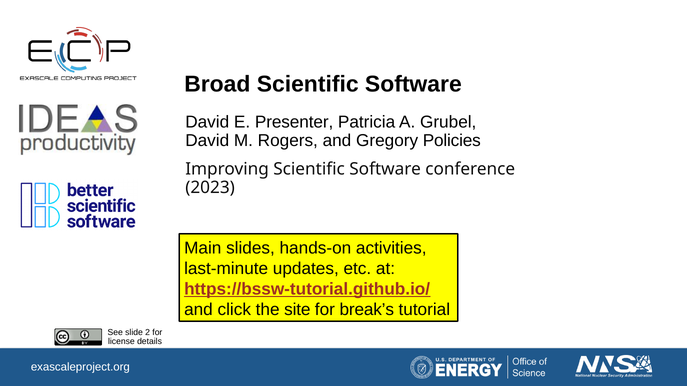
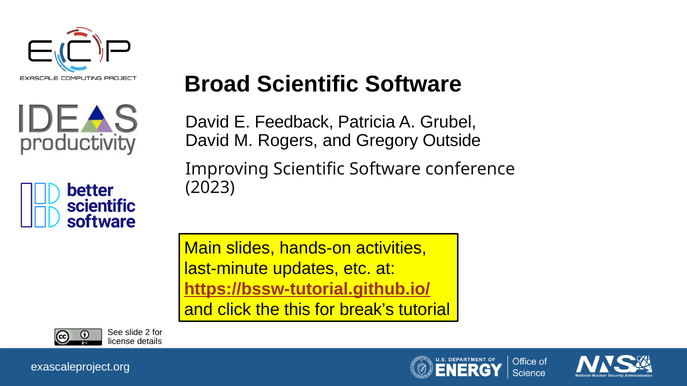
Presenter: Presenter -> Feedback
Policies: Policies -> Outside
site: site -> this
